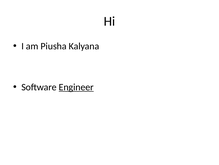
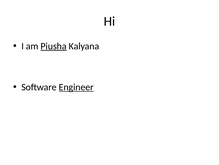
Piusha underline: none -> present
